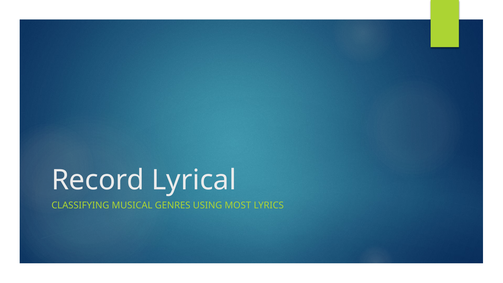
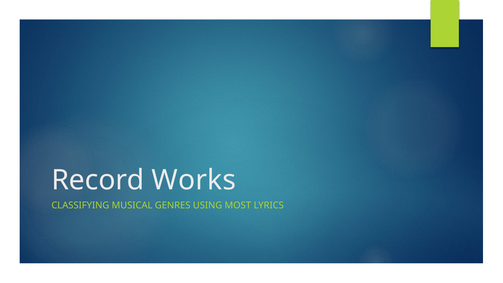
Lyrical: Lyrical -> Works
